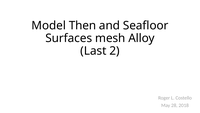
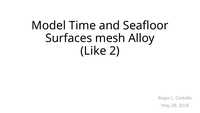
Then: Then -> Time
Last: Last -> Like
